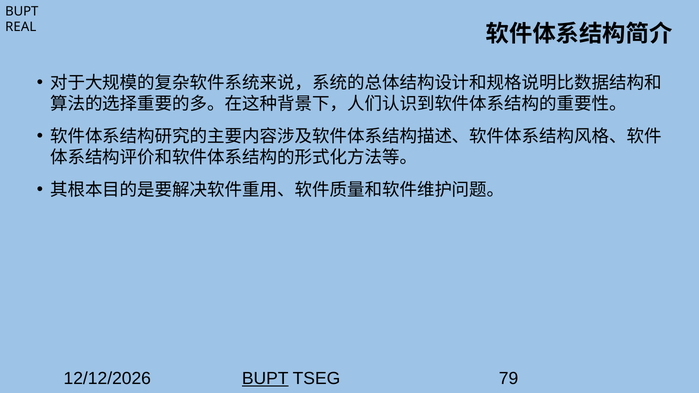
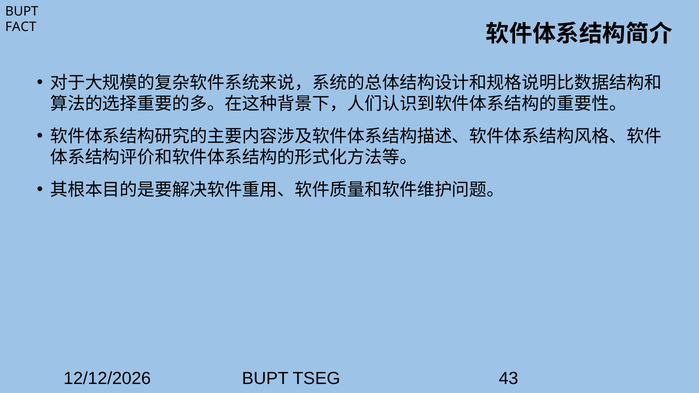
REAL: REAL -> FACT
BUPT at (265, 379) underline: present -> none
79: 79 -> 43
